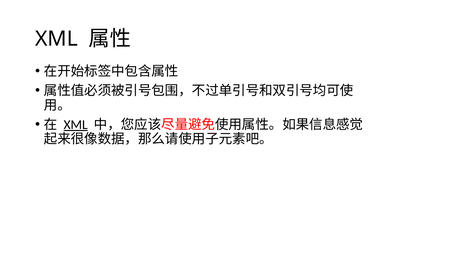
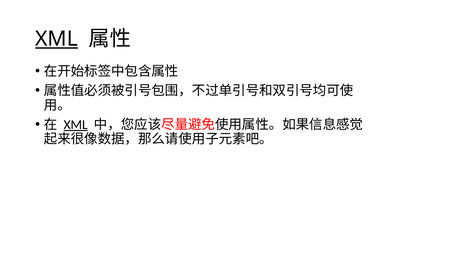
XML at (57, 39) underline: none -> present
